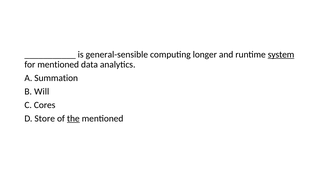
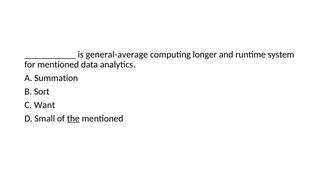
general-sensible: general-sensible -> general-average
system underline: present -> none
Will: Will -> Sort
Cores: Cores -> Want
Store: Store -> Small
